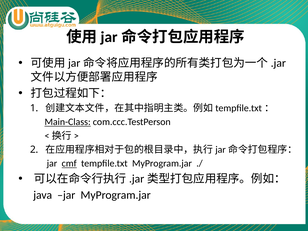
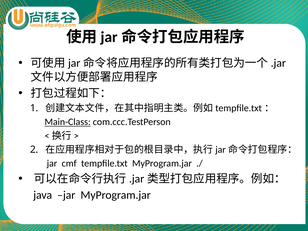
cmf underline: present -> none
